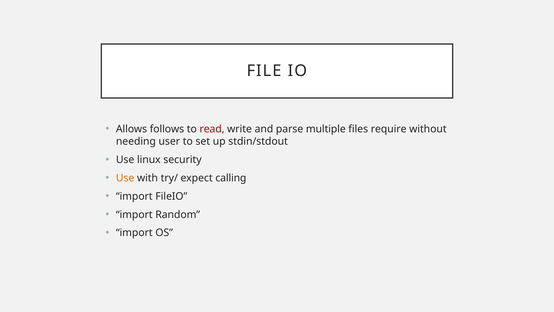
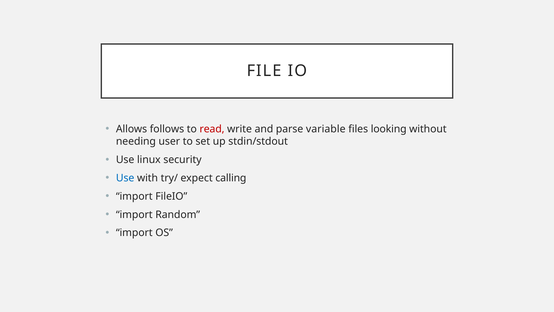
multiple: multiple -> variable
require: require -> looking
Use at (125, 178) colour: orange -> blue
